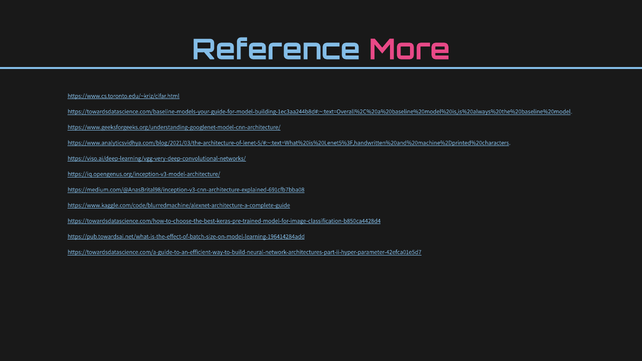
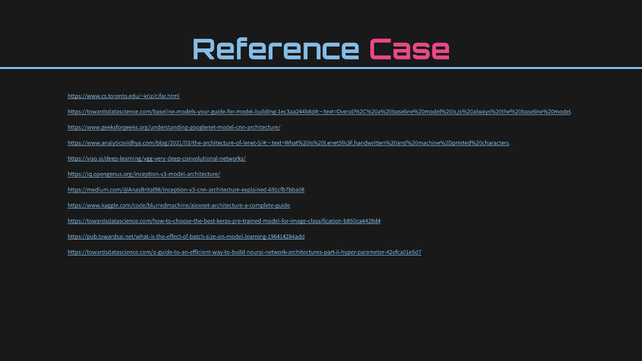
More: More -> Case
